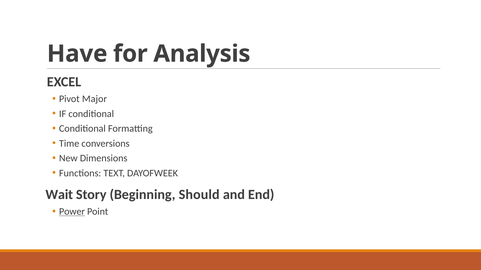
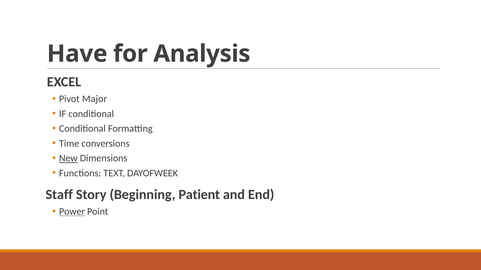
New underline: none -> present
Wait: Wait -> Staff
Should: Should -> Patient
